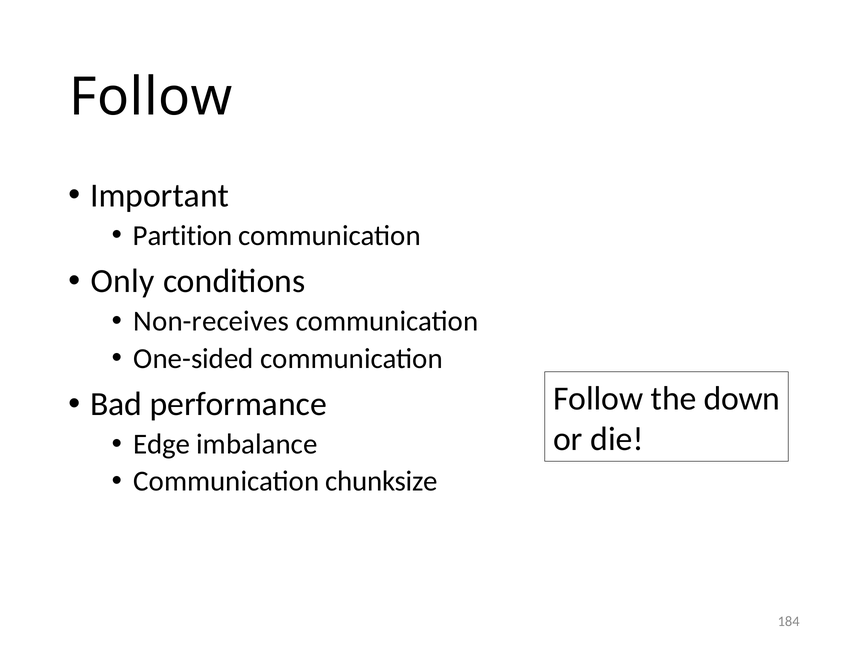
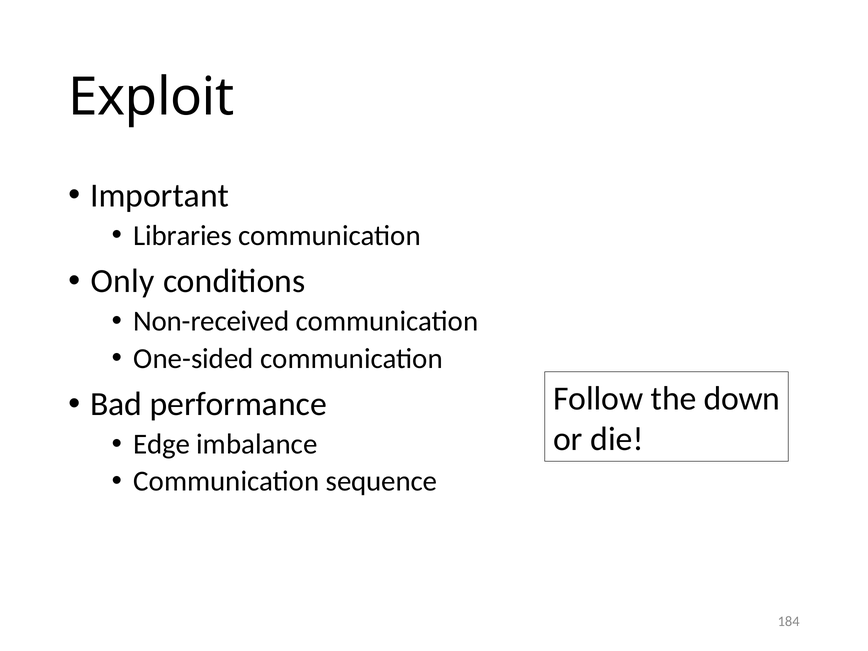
Follow at (151, 97): Follow -> Exploit
Partition: Partition -> Libraries
Non-receives: Non-receives -> Non-received
chunksize: chunksize -> sequence
